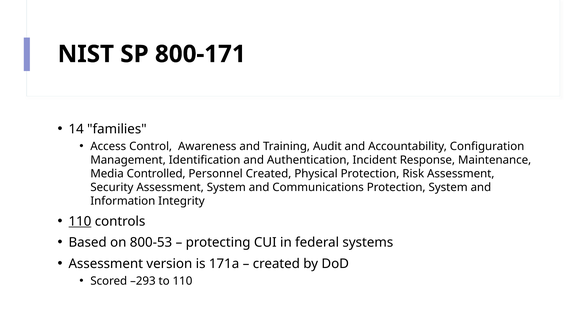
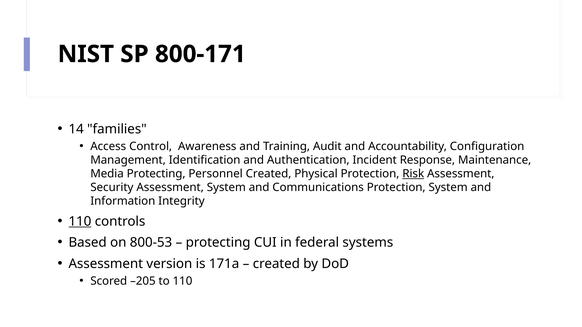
Media Controlled: Controlled -> Protecting
Risk underline: none -> present
–293: –293 -> –205
